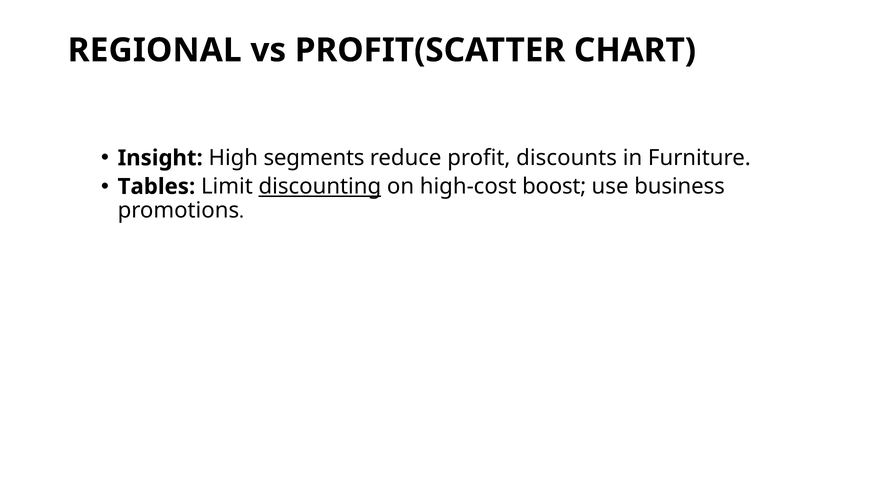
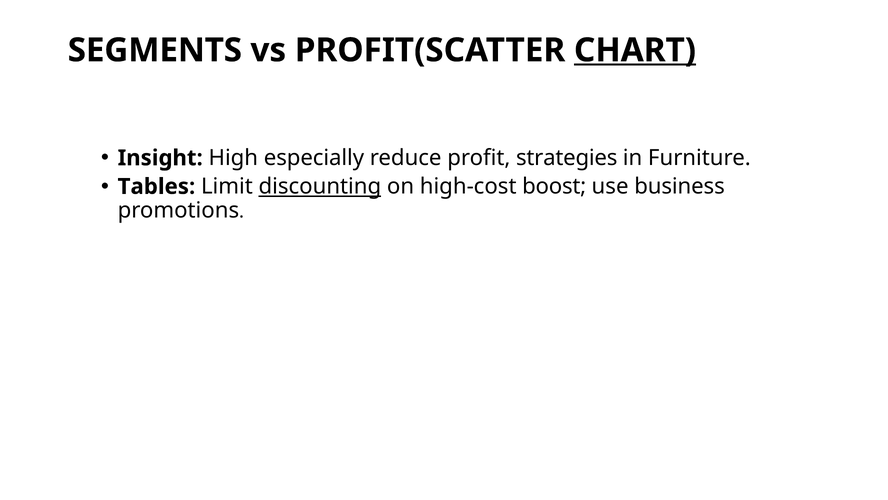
REGIONAL: REGIONAL -> SEGMENTS
CHART underline: none -> present
segments: segments -> especially
discounts: discounts -> strategies
